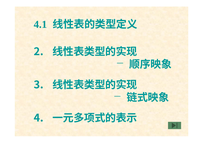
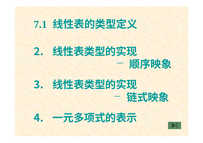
4.1: 4.1 -> 7.1
